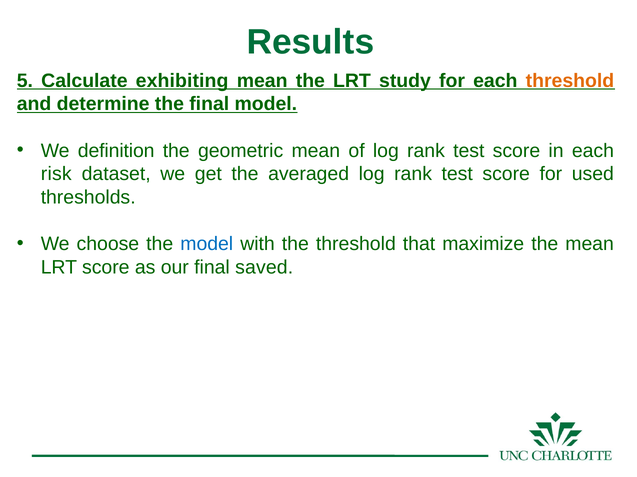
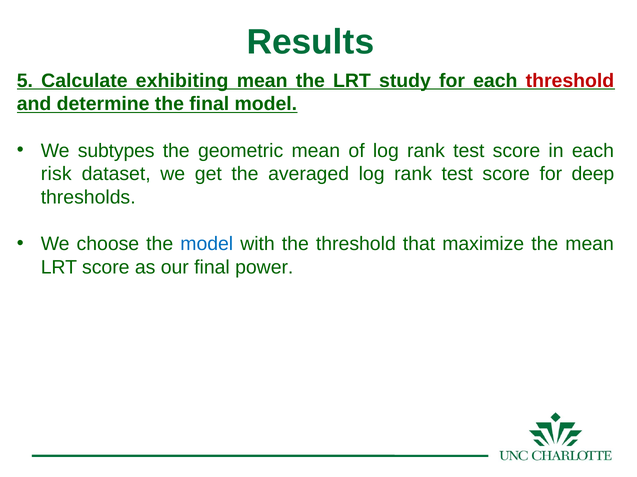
threshold at (570, 81) colour: orange -> red
definition: definition -> subtypes
used: used -> deep
saved: saved -> power
